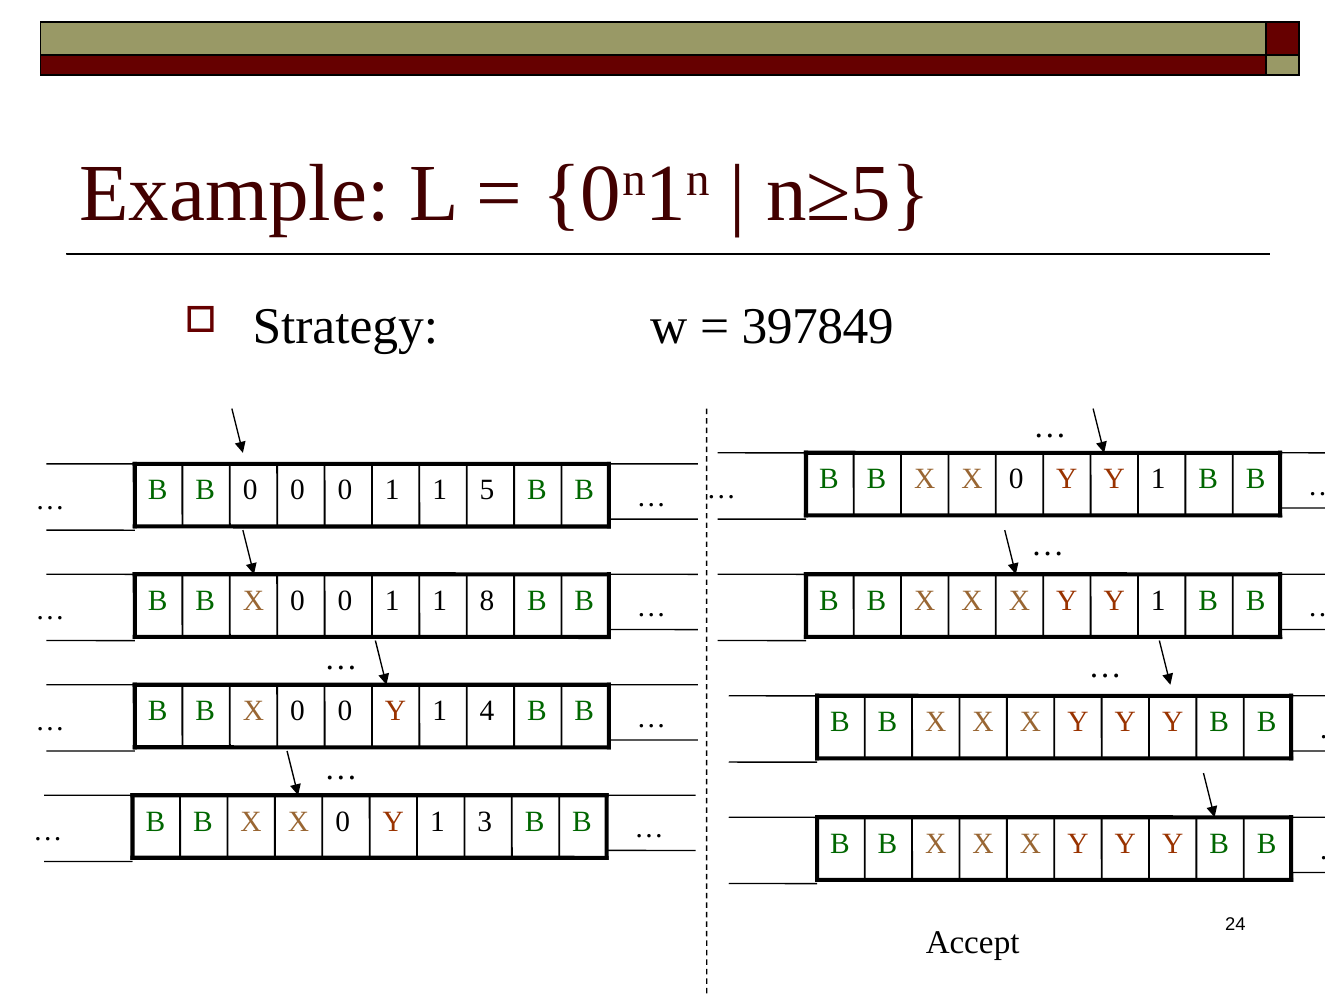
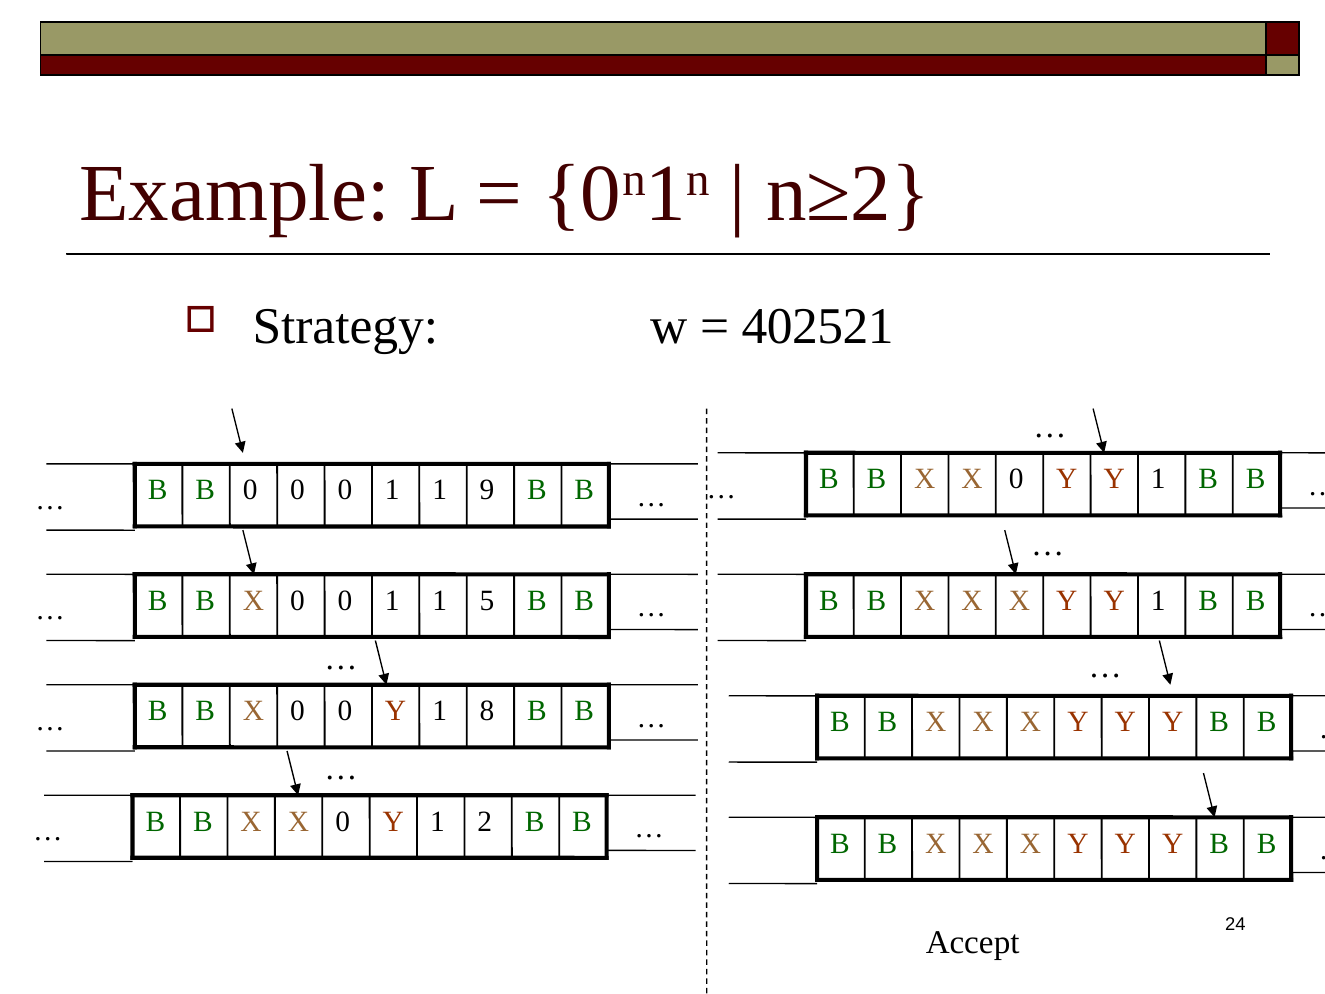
n≥5: n≥5 -> n≥2
397849: 397849 -> 402521
5: 5 -> 9
8: 8 -> 5
4: 4 -> 8
3: 3 -> 2
